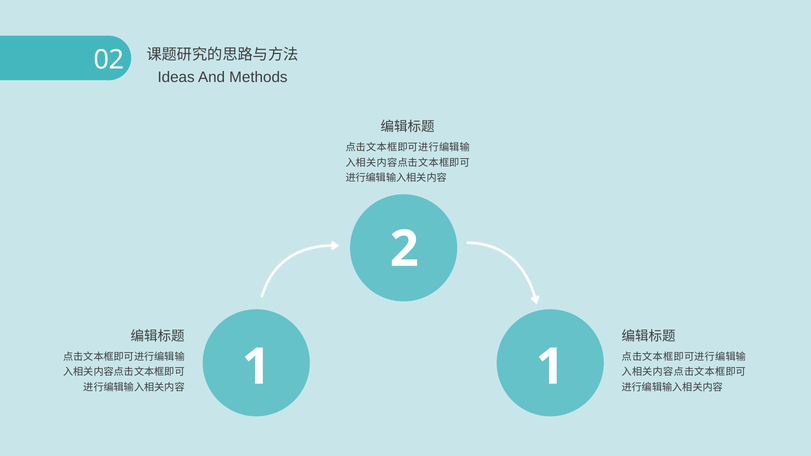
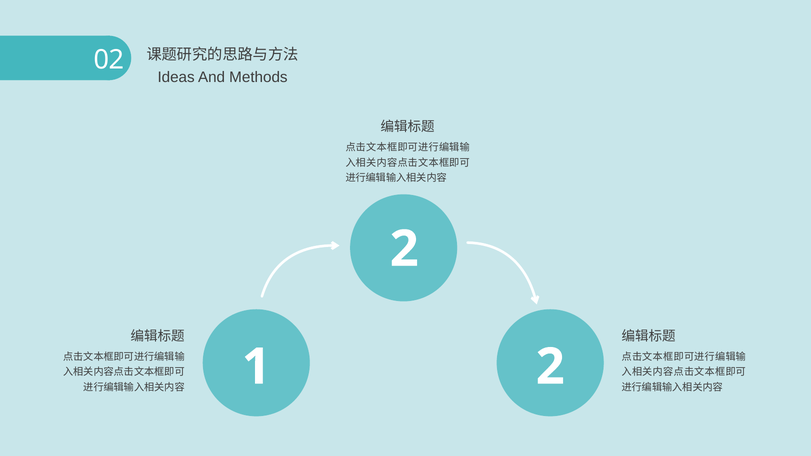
1 1: 1 -> 2
